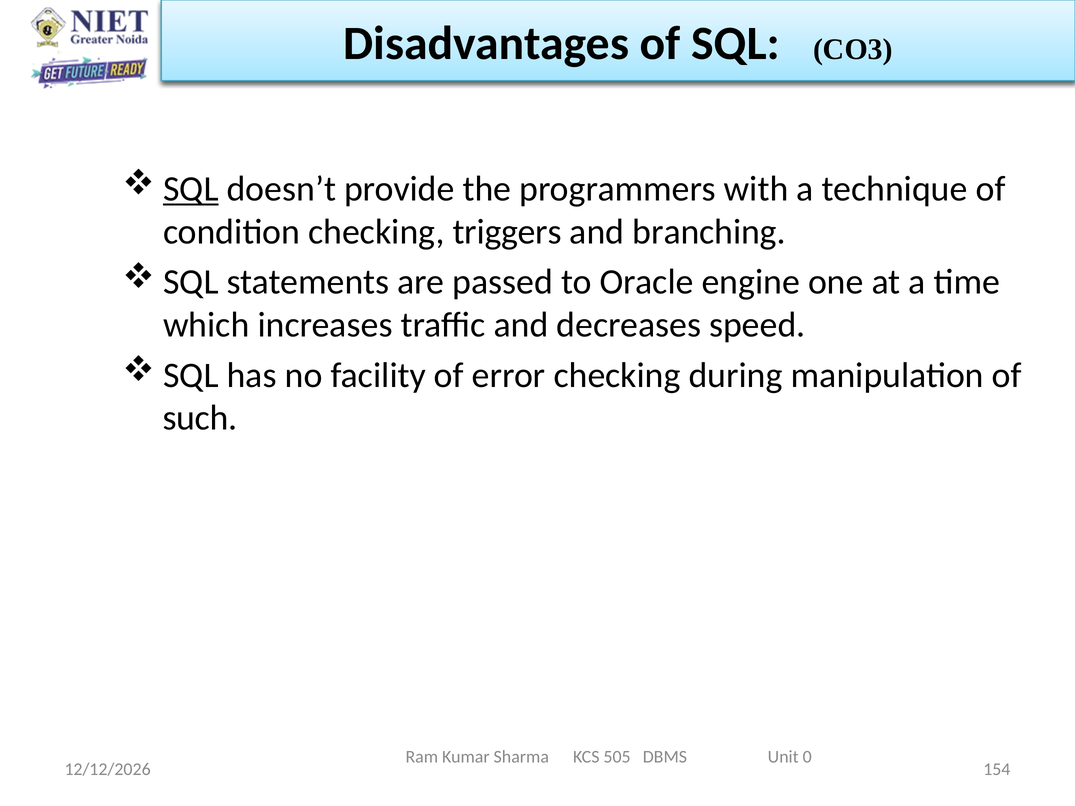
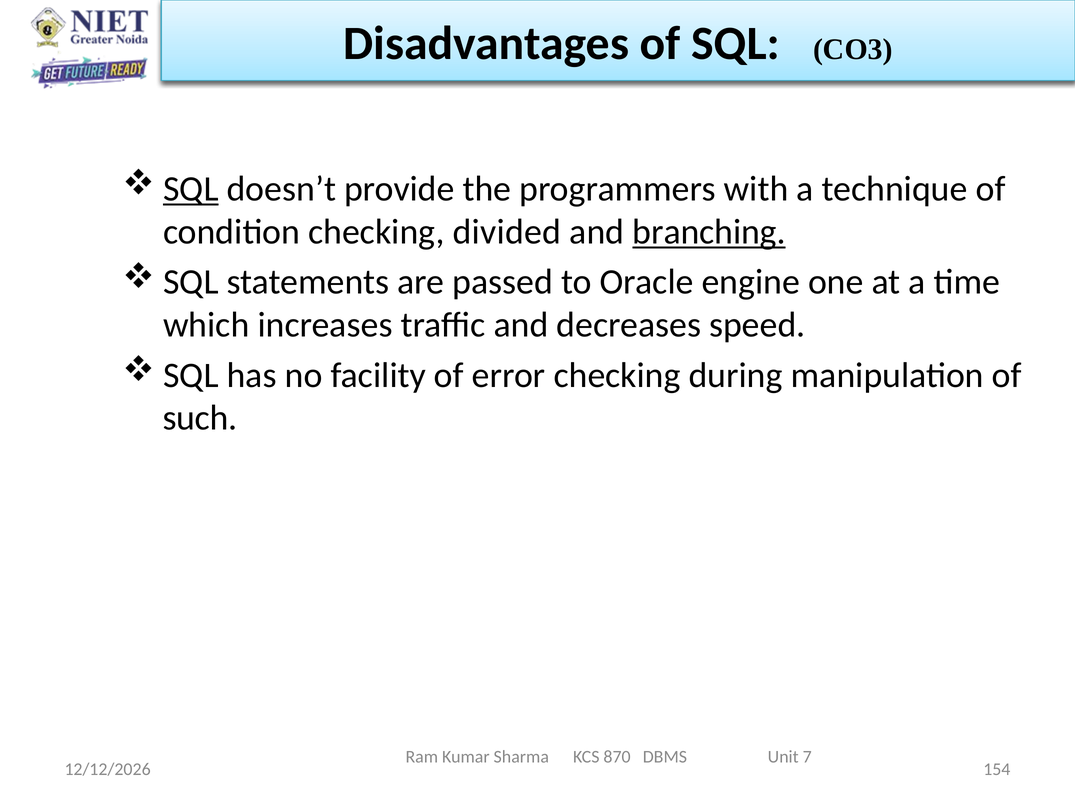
triggers: triggers -> divided
branching underline: none -> present
505: 505 -> 870
0: 0 -> 7
